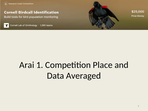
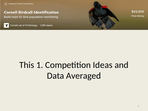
Arai: Arai -> This
Place: Place -> Ideas
